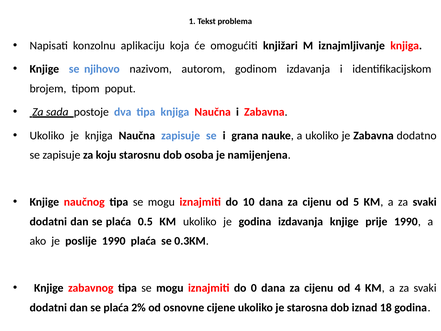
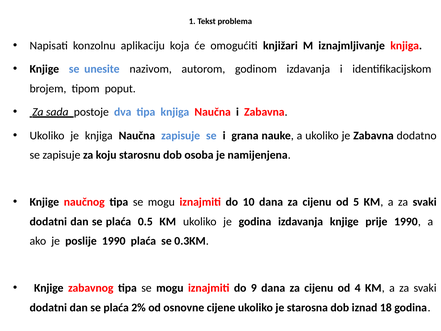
njihovo: njihovo -> unesite
0: 0 -> 9
